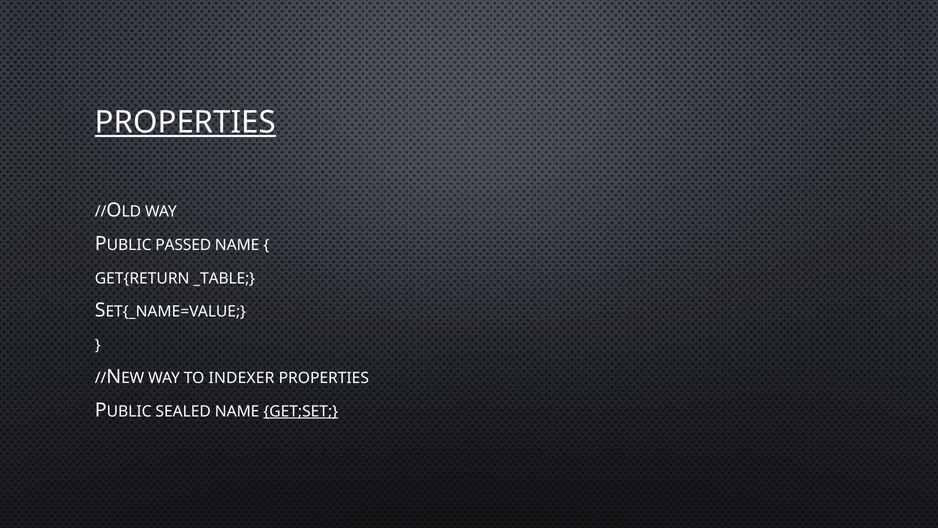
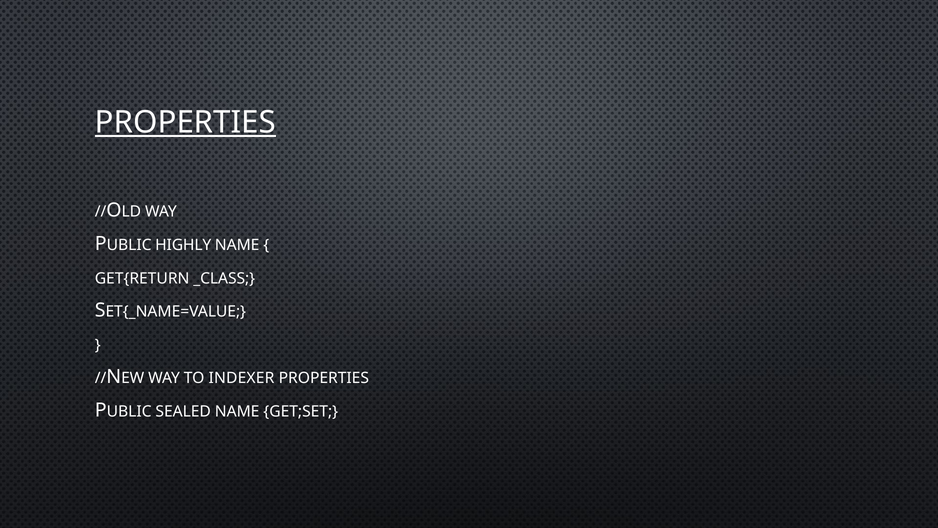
PASSED: PASSED -> HIGHLY
_TABLE: _TABLE -> _CLASS
GET;SET underline: present -> none
